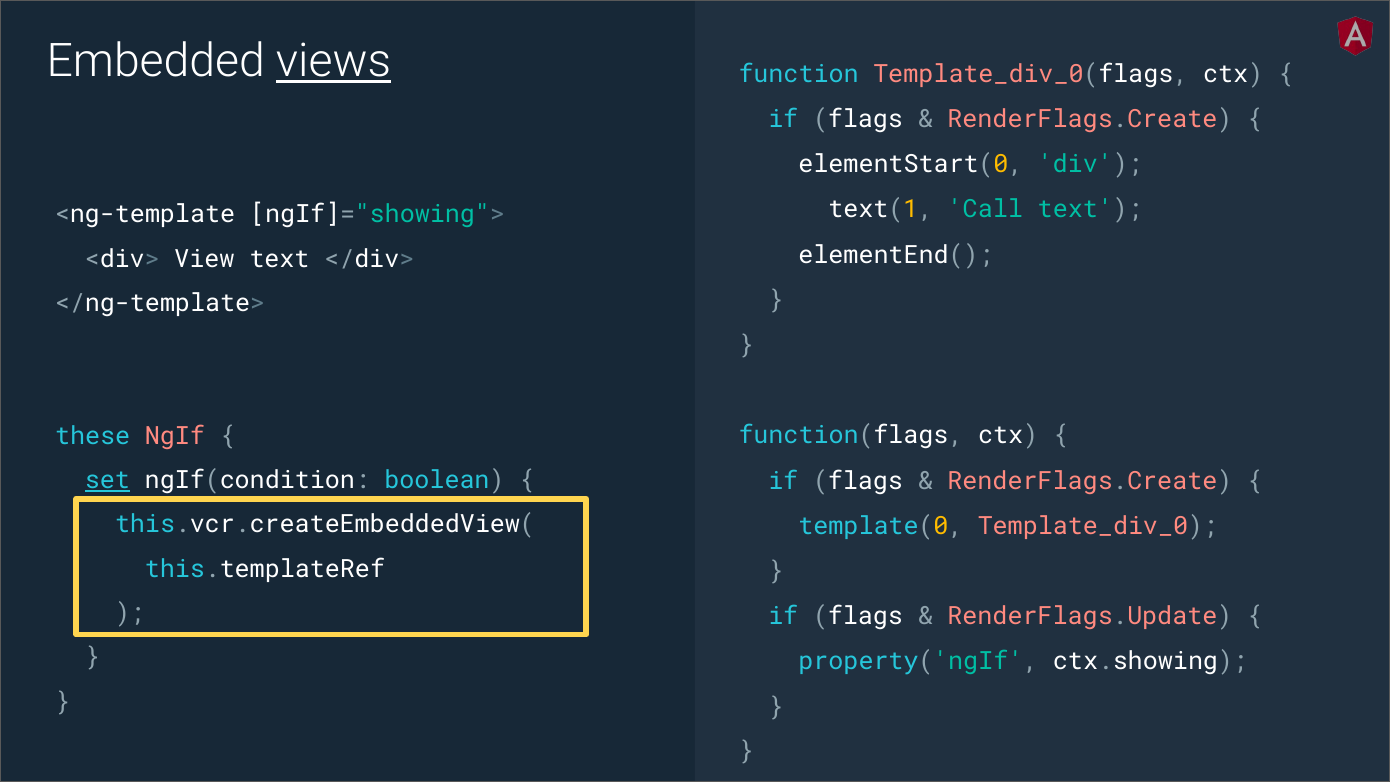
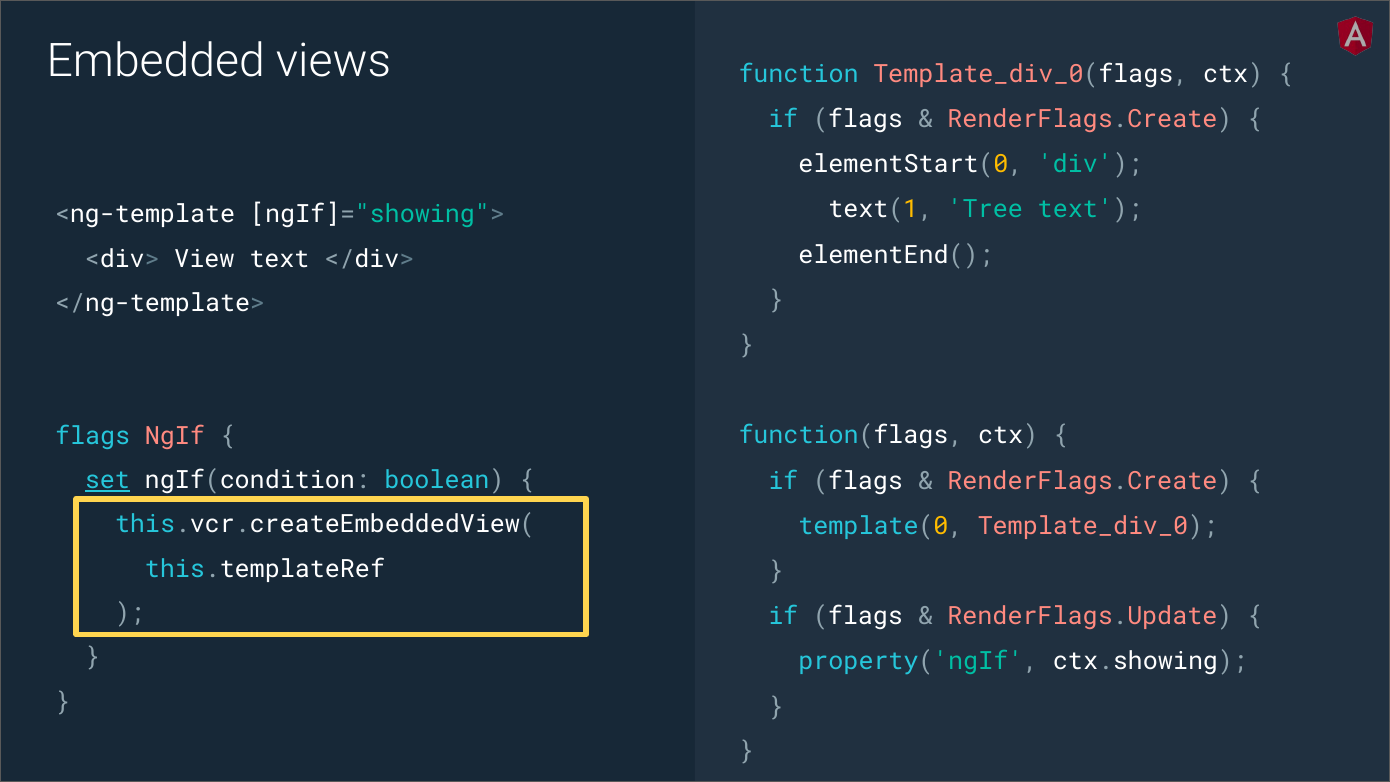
views underline: present -> none
Call: Call -> Tree
these at (93, 436): these -> flags
